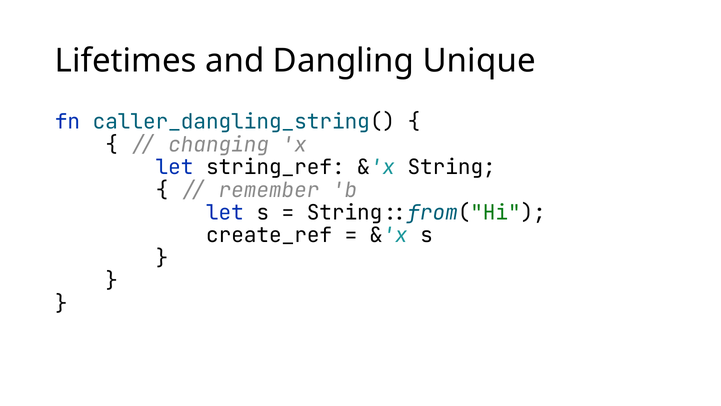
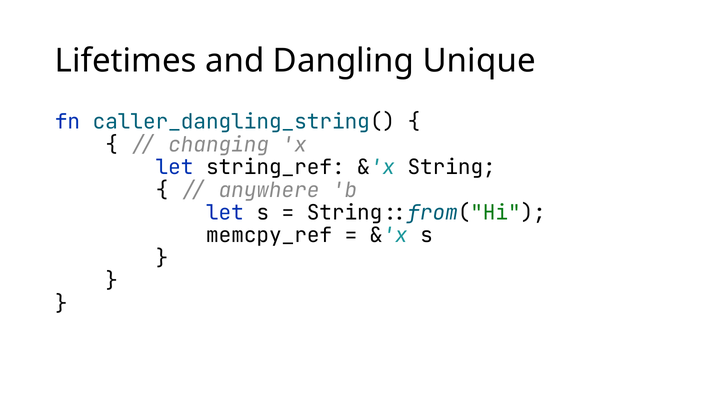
remember: remember -> anywhere
create_ref: create_ref -> memcpy_ref
